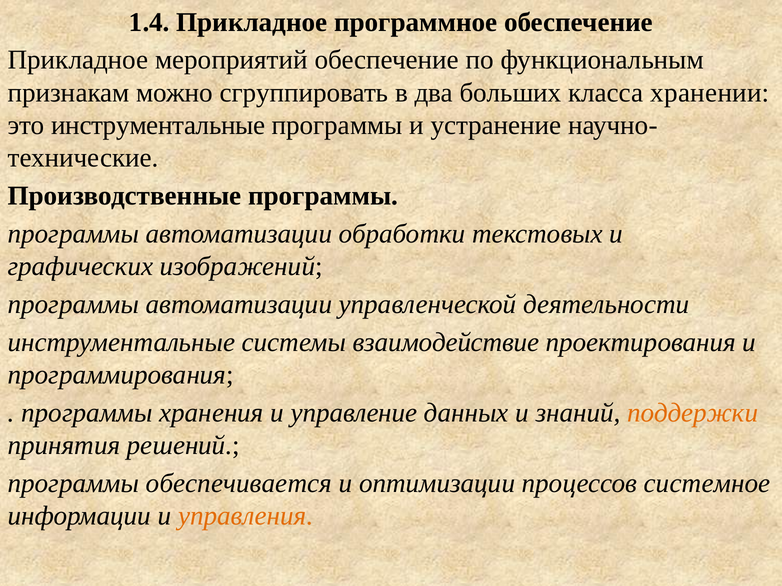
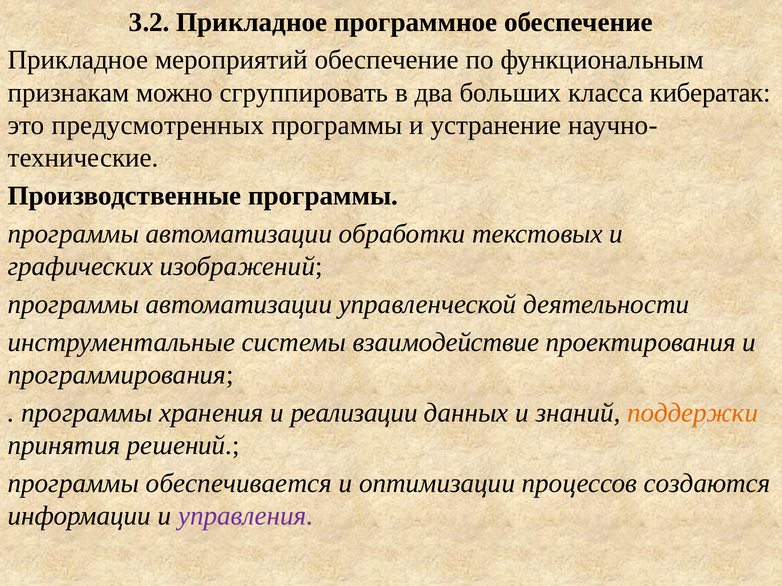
1.4: 1.4 -> 3.2
хранении: хранении -> кибератак
это инструментальные: инструментальные -> предусмотренных
управление: управление -> реализации
системное: системное -> создаются
управления colour: orange -> purple
